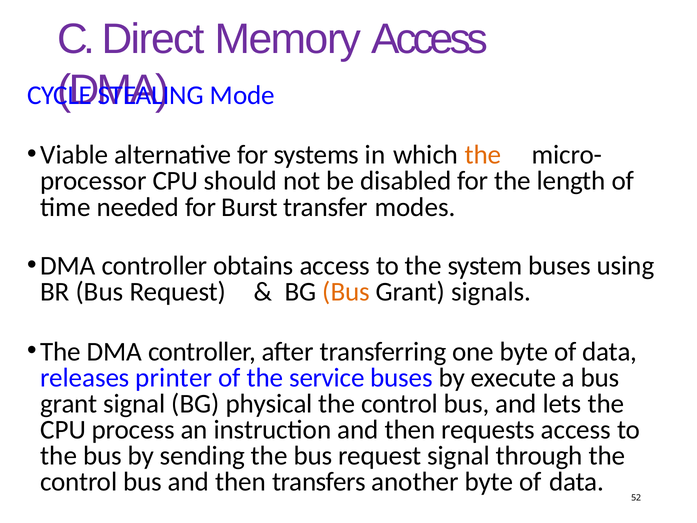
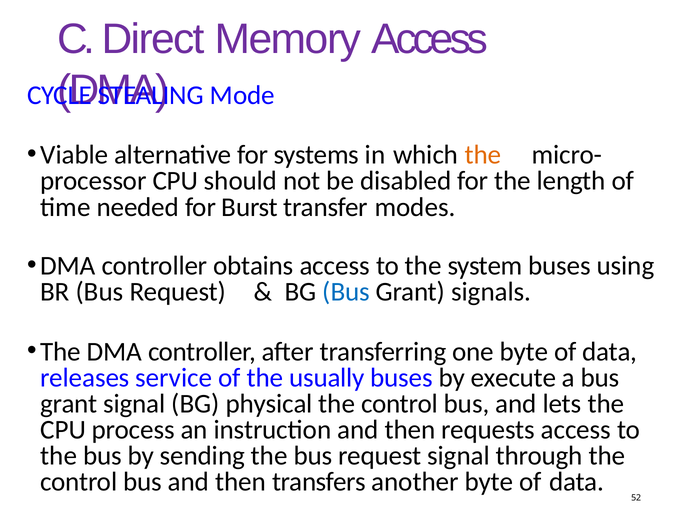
Bus at (346, 292) colour: orange -> blue
printer: printer -> service
service: service -> usually
